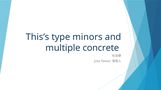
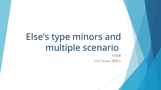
This’s: This’s -> Else’s
concrete: concrete -> scenario
